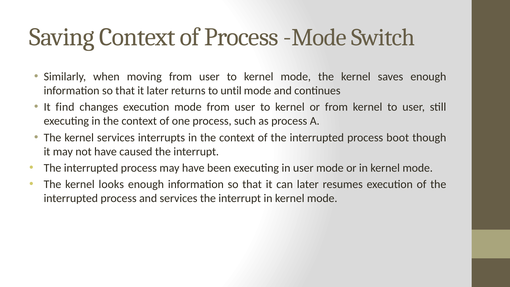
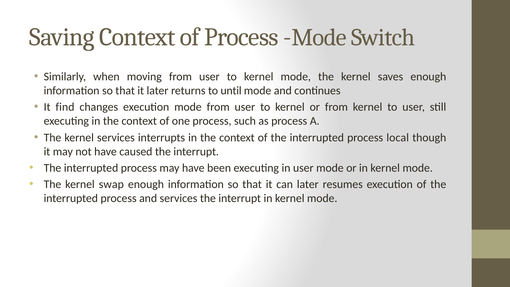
boot: boot -> local
looks: looks -> swap
